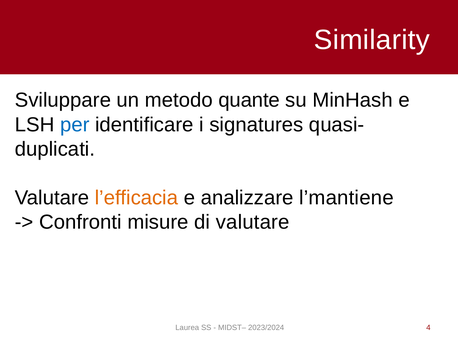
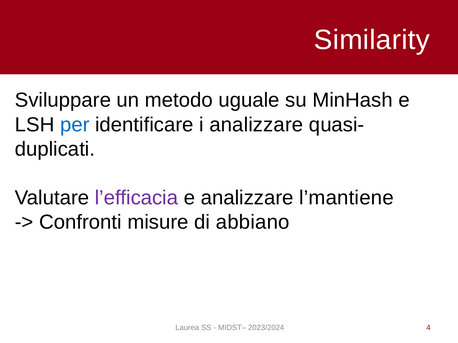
quante: quante -> uguale
i signatures: signatures -> analizzare
l’efficacia colour: orange -> purple
di valutare: valutare -> abbiano
